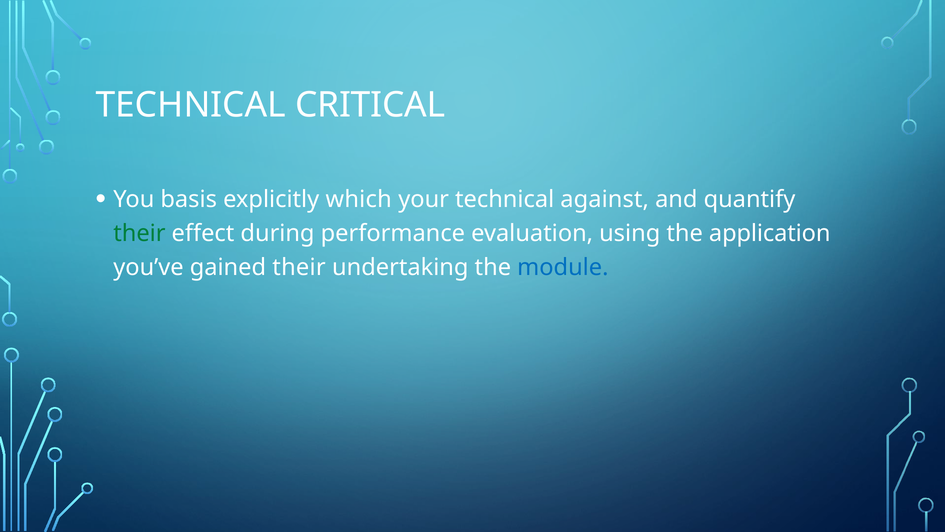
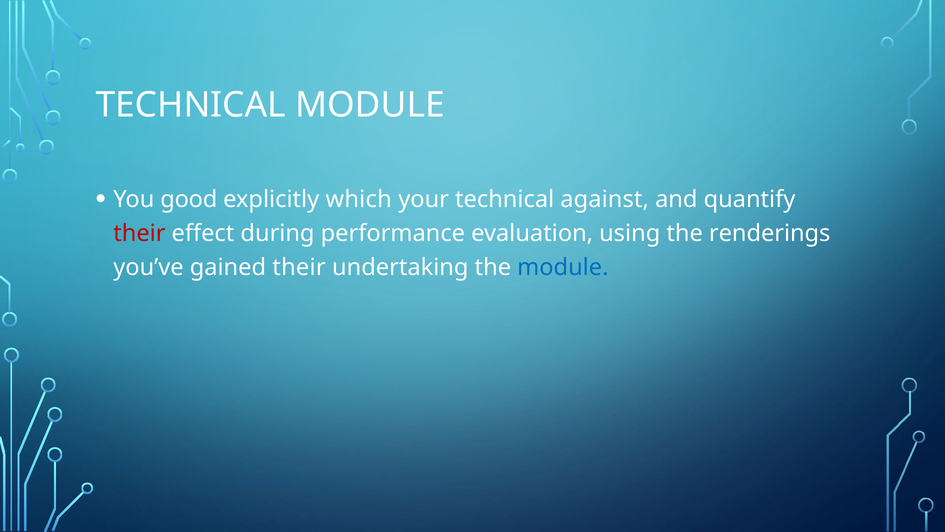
TECHNICAL CRITICAL: CRITICAL -> MODULE
basis: basis -> good
their at (139, 233) colour: green -> red
application: application -> renderings
